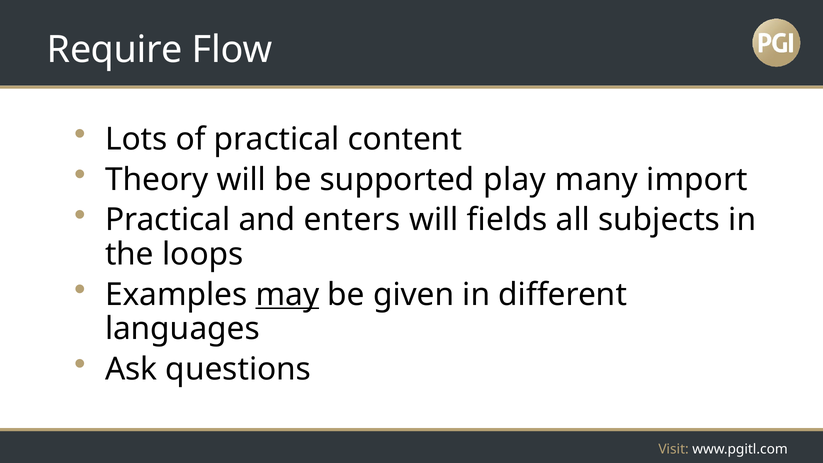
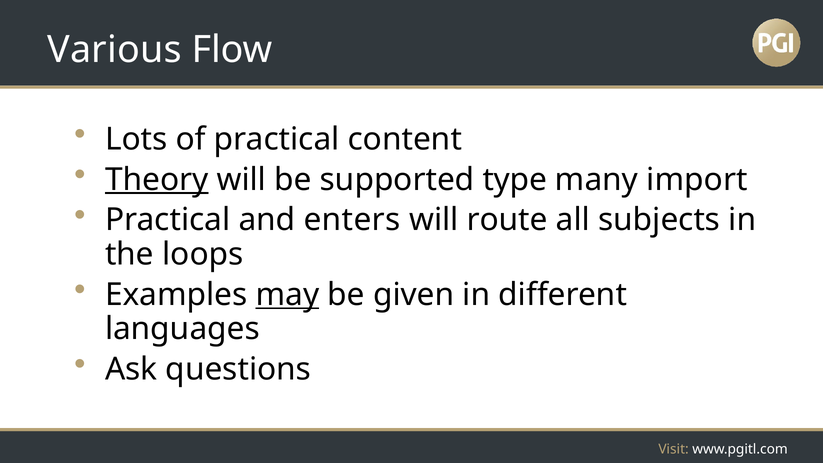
Require: Require -> Various
Theory underline: none -> present
play: play -> type
fields: fields -> route
